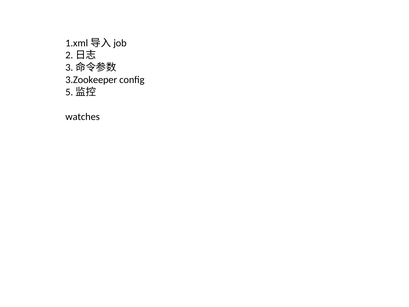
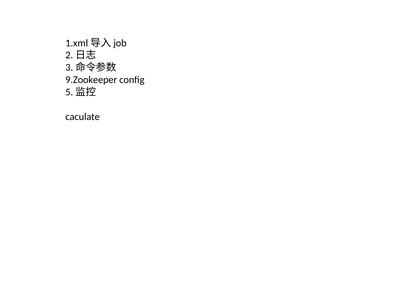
3.Zookeeper: 3.Zookeeper -> 9.Zookeeper
watches: watches -> caculate
